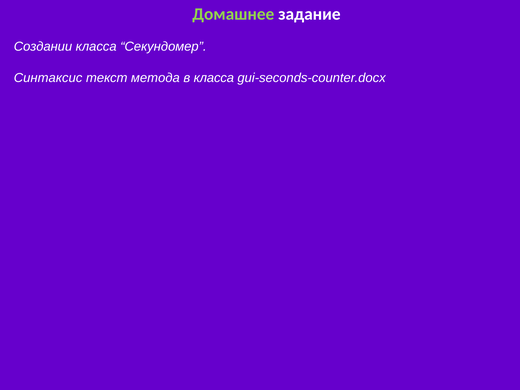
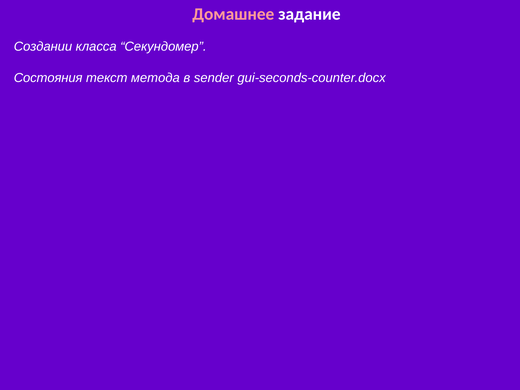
Домашнее colour: light green -> pink
Синтаксис: Синтаксис -> Состояния
в класса: класса -> sender
